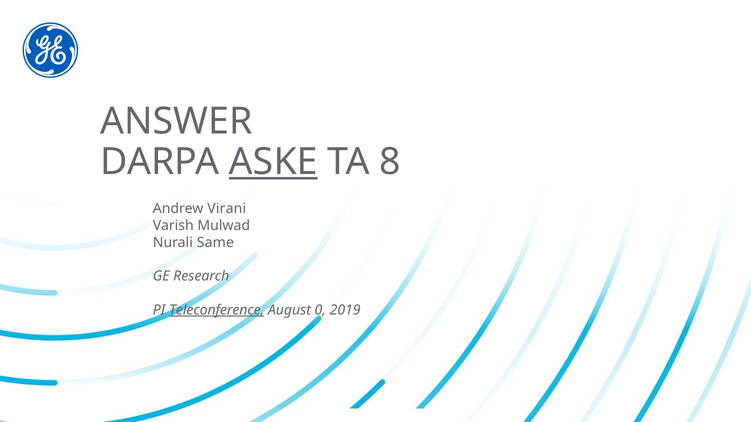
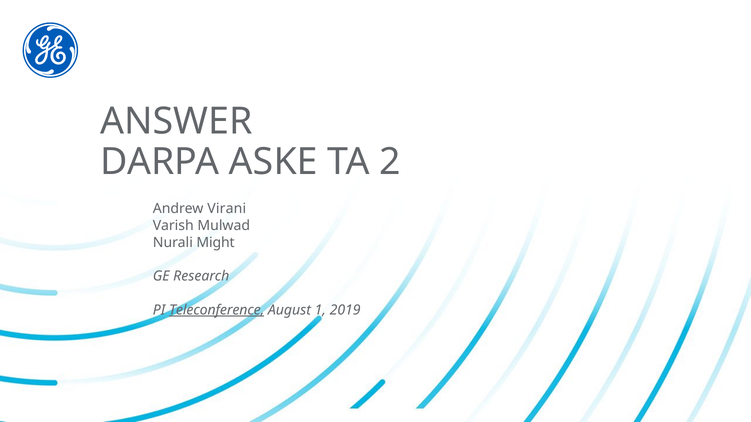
ASKE underline: present -> none
8: 8 -> 2
Same: Same -> Might
0: 0 -> 1
